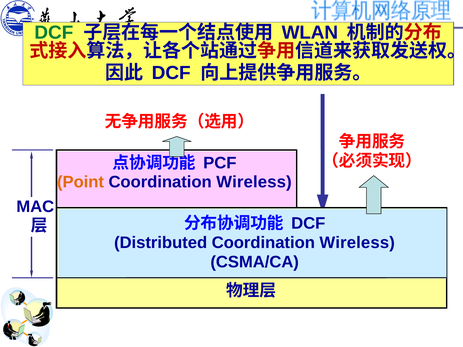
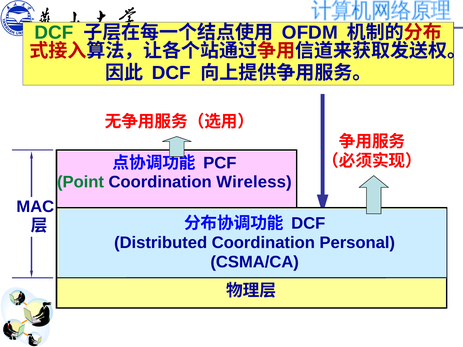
WLAN: WLAN -> OFDM
Point colour: orange -> green
Distributed Coordination Wireless: Wireless -> Personal
